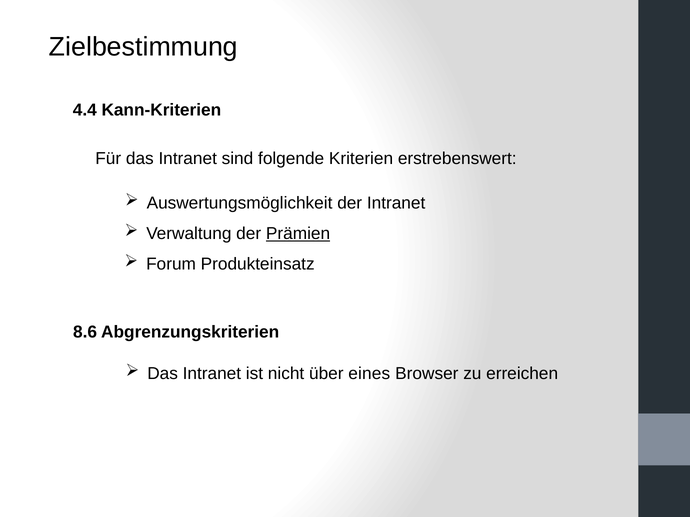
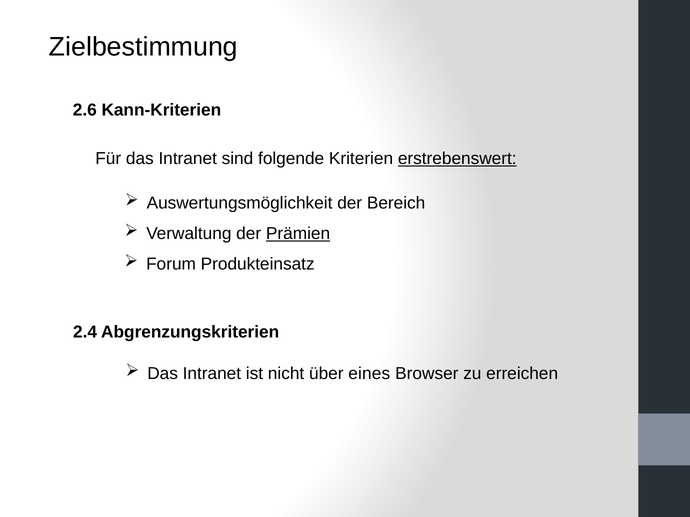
4.4: 4.4 -> 2.6
erstrebenswert underline: none -> present
der Intranet: Intranet -> Bereich
8.6: 8.6 -> 2.4
